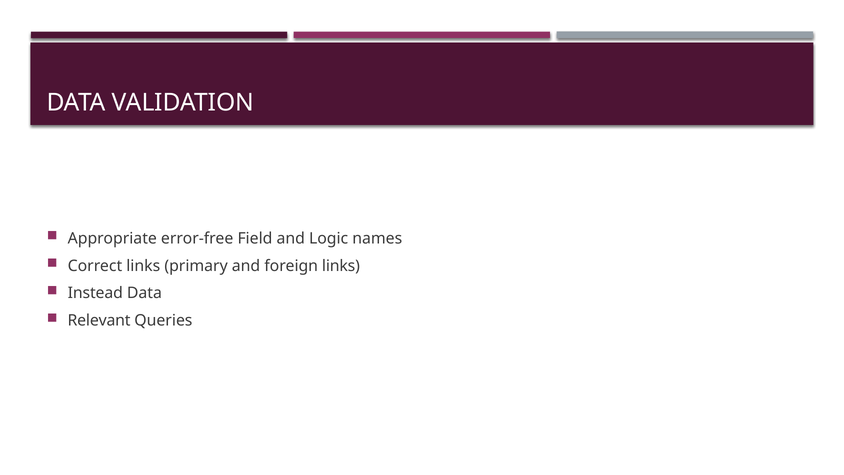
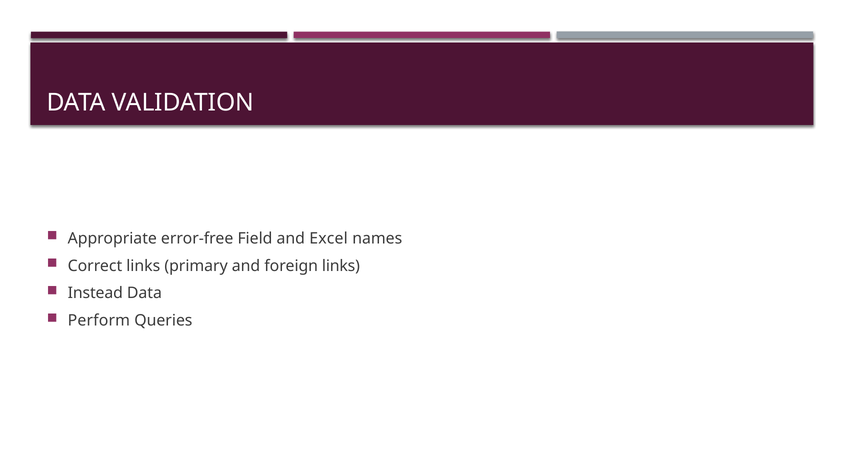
Logic: Logic -> Excel
Relevant: Relevant -> Perform
